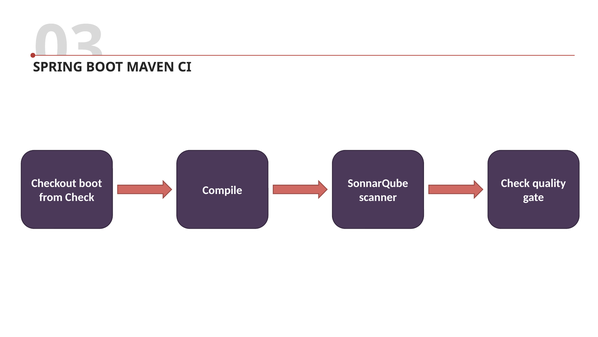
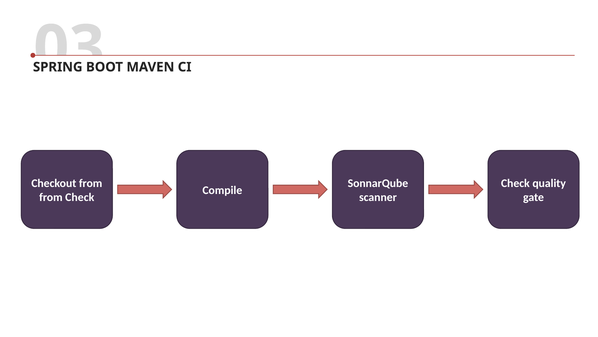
Checkout boot: boot -> from
